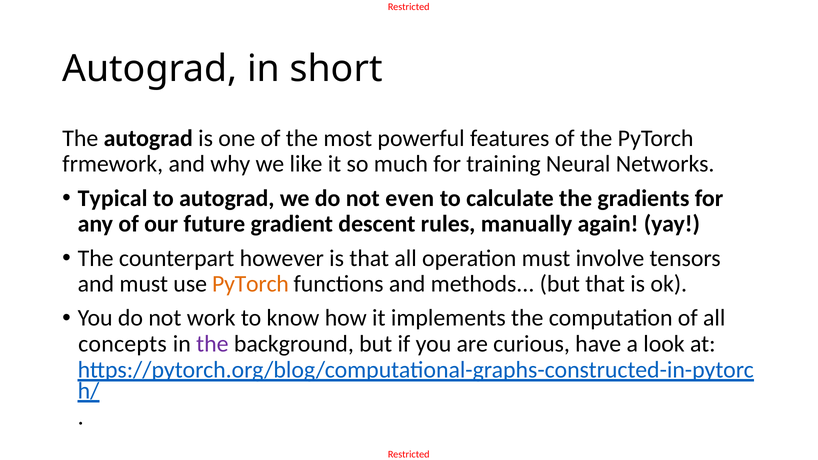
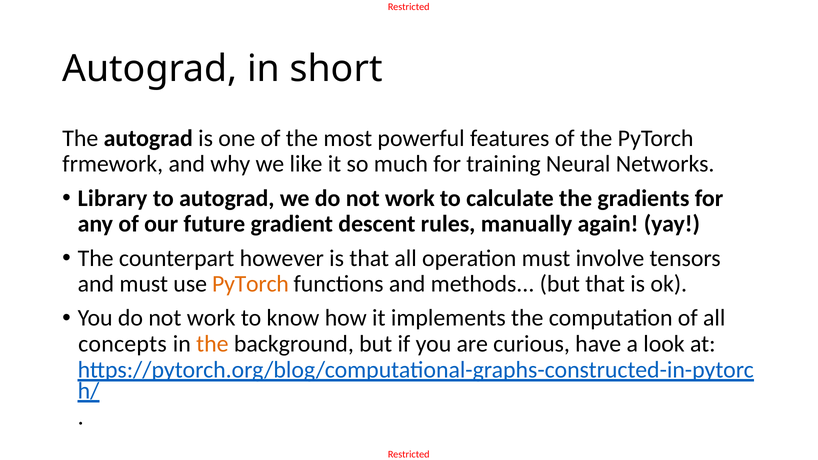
Typical: Typical -> Library
we do not even: even -> work
the at (212, 344) colour: purple -> orange
